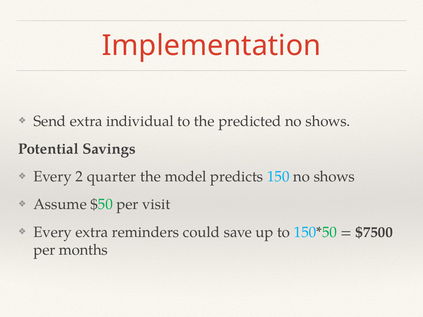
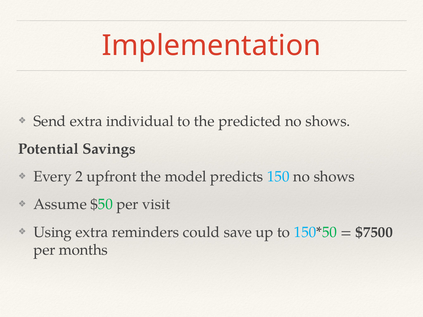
quarter: quarter -> upfront
Every at (53, 232): Every -> Using
